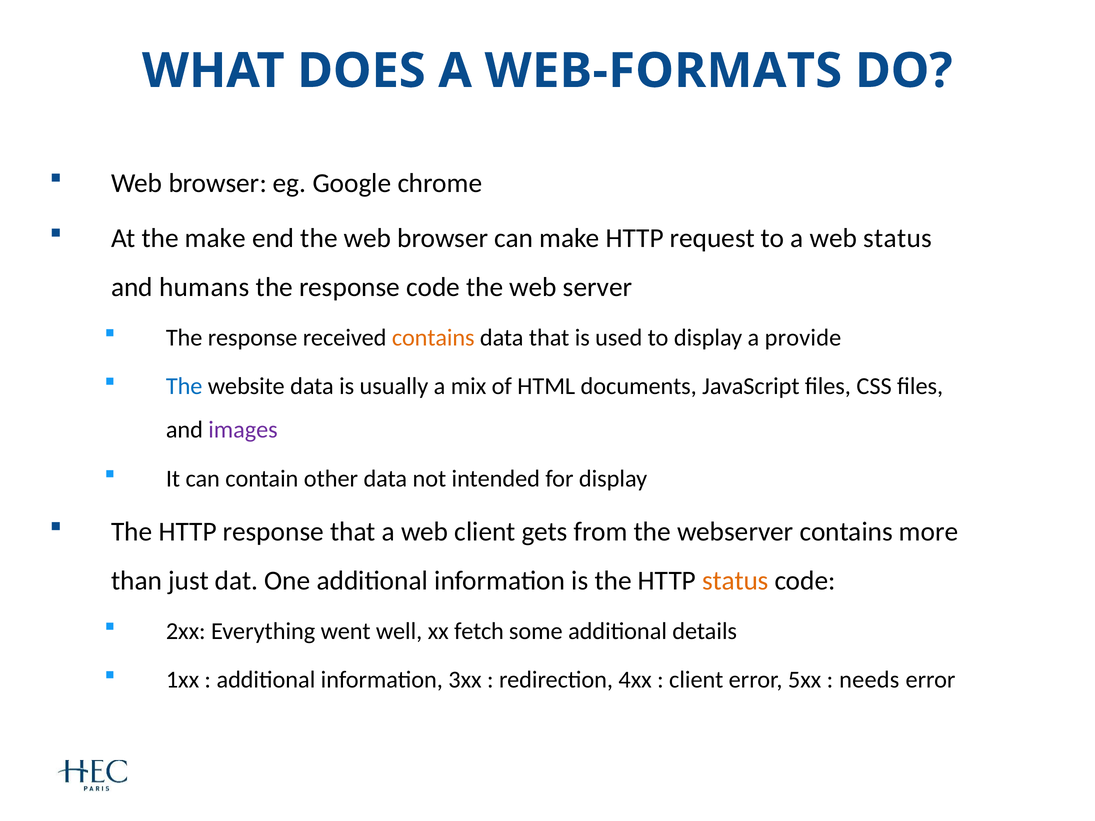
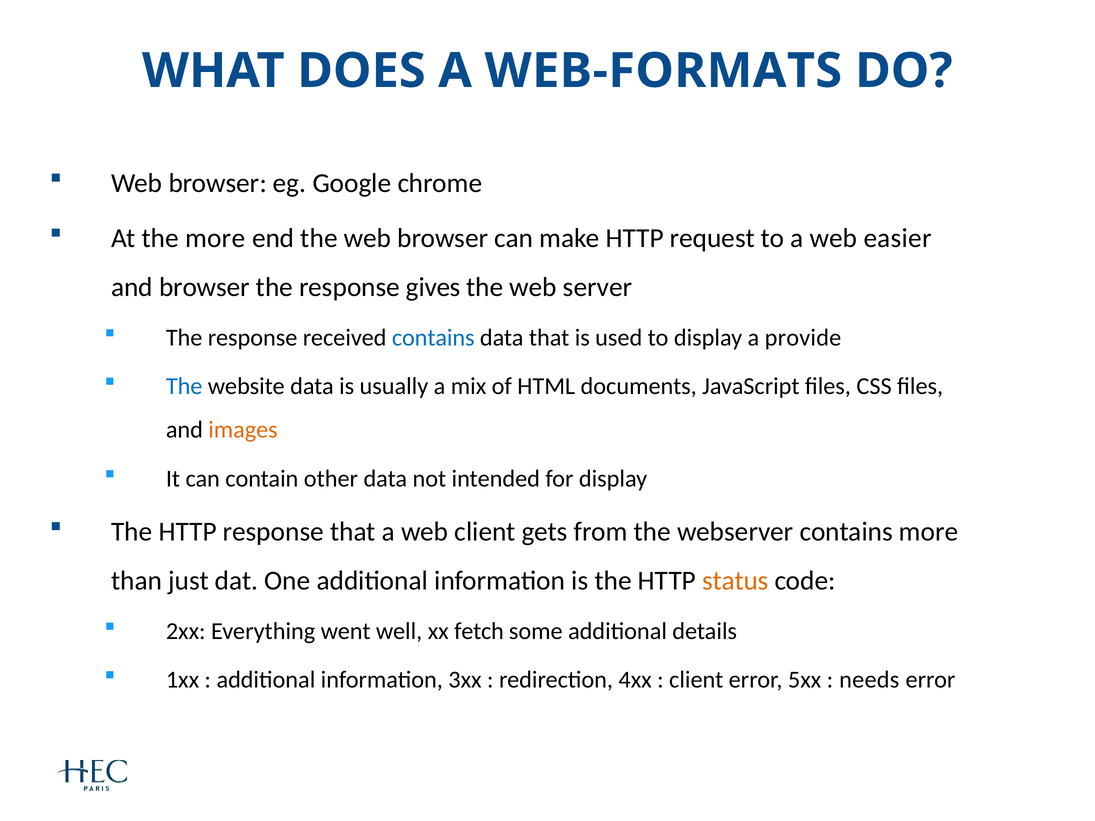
the make: make -> more
web status: status -> easier
and humans: humans -> browser
response code: code -> gives
contains at (433, 338) colour: orange -> blue
images colour: purple -> orange
